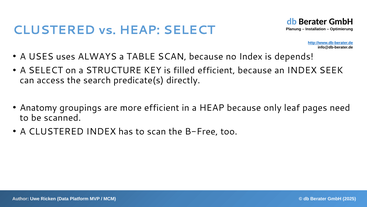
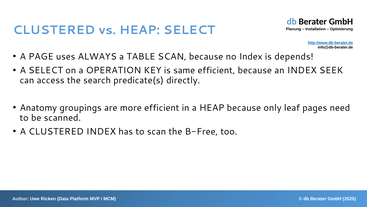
A USES: USES -> PAGE
STRUCTURE: STRUCTURE -> OPERATION
filled: filled -> same
